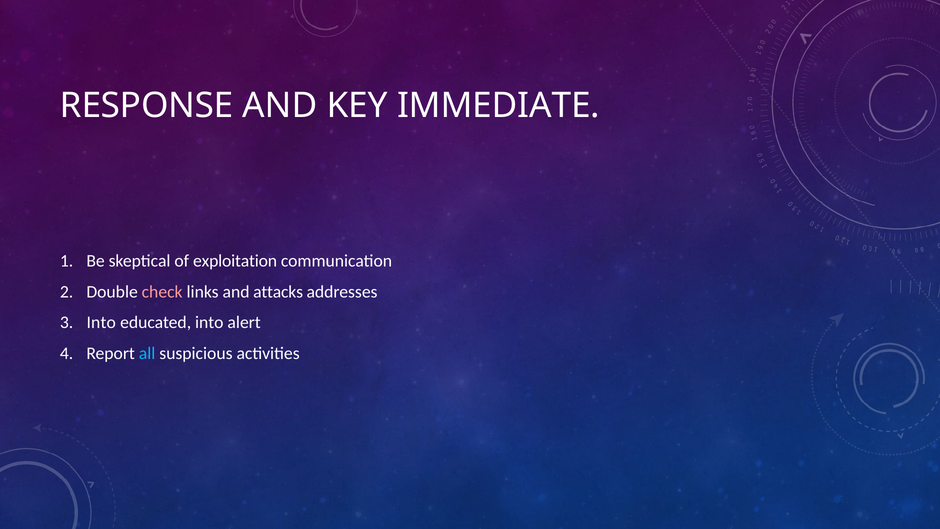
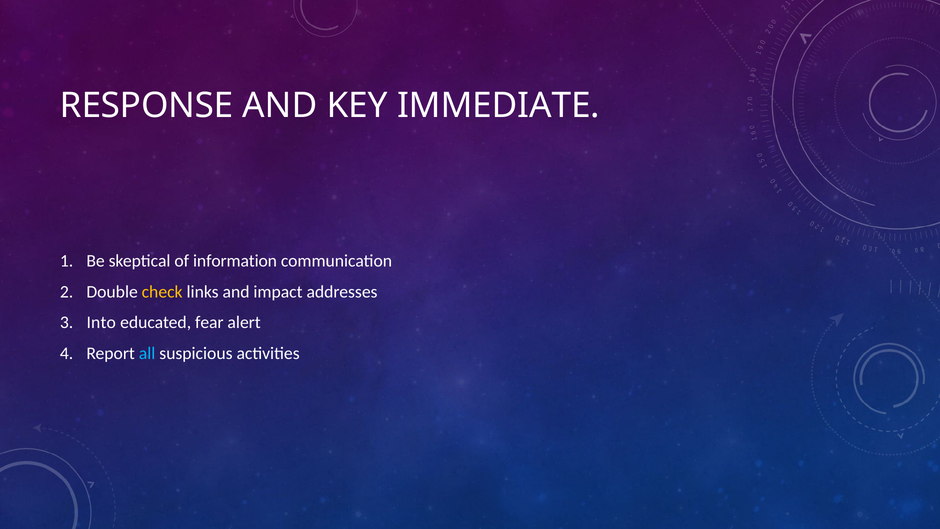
exploitation: exploitation -> information
check colour: pink -> yellow
attacks: attacks -> impact
educated into: into -> fear
